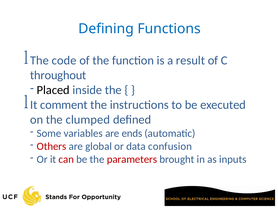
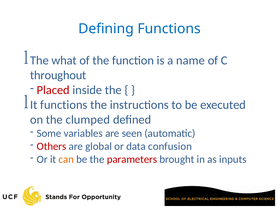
code: code -> what
result: result -> name
Placed colour: black -> red
It comment: comment -> functions
ends: ends -> seen
can colour: red -> orange
